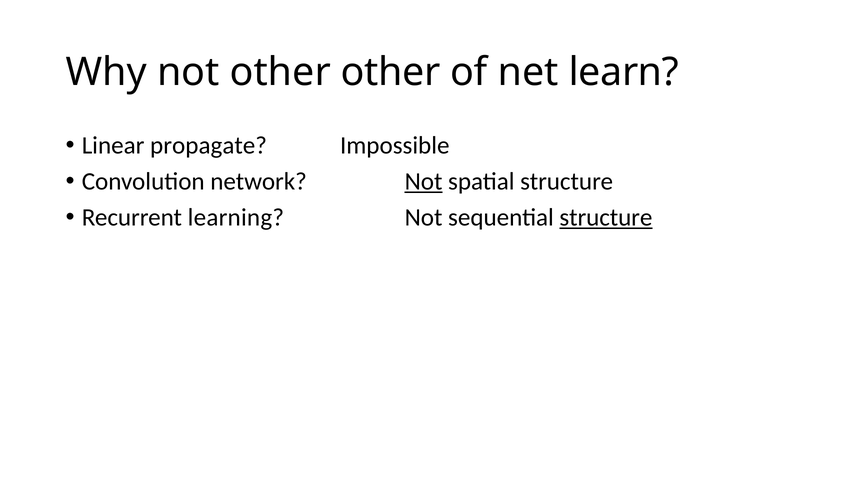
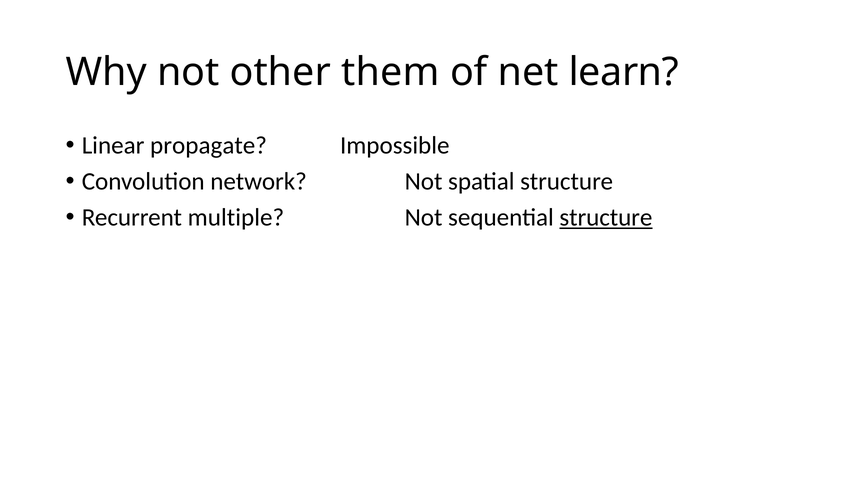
other other: other -> them
Not at (424, 182) underline: present -> none
learning: learning -> multiple
